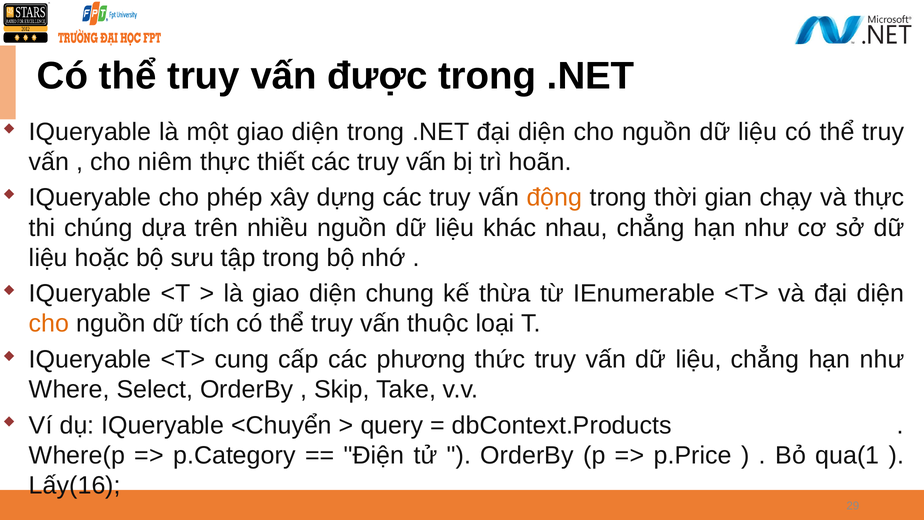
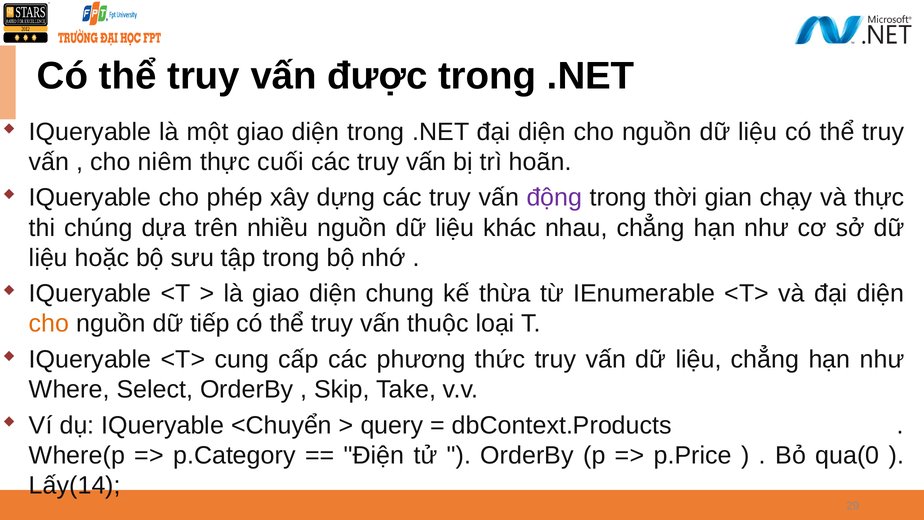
thiết: thiết -> cuối
động colour: orange -> purple
tích: tích -> tiếp
qua(1: qua(1 -> qua(0
Lấy(16: Lấy(16 -> Lấy(14
